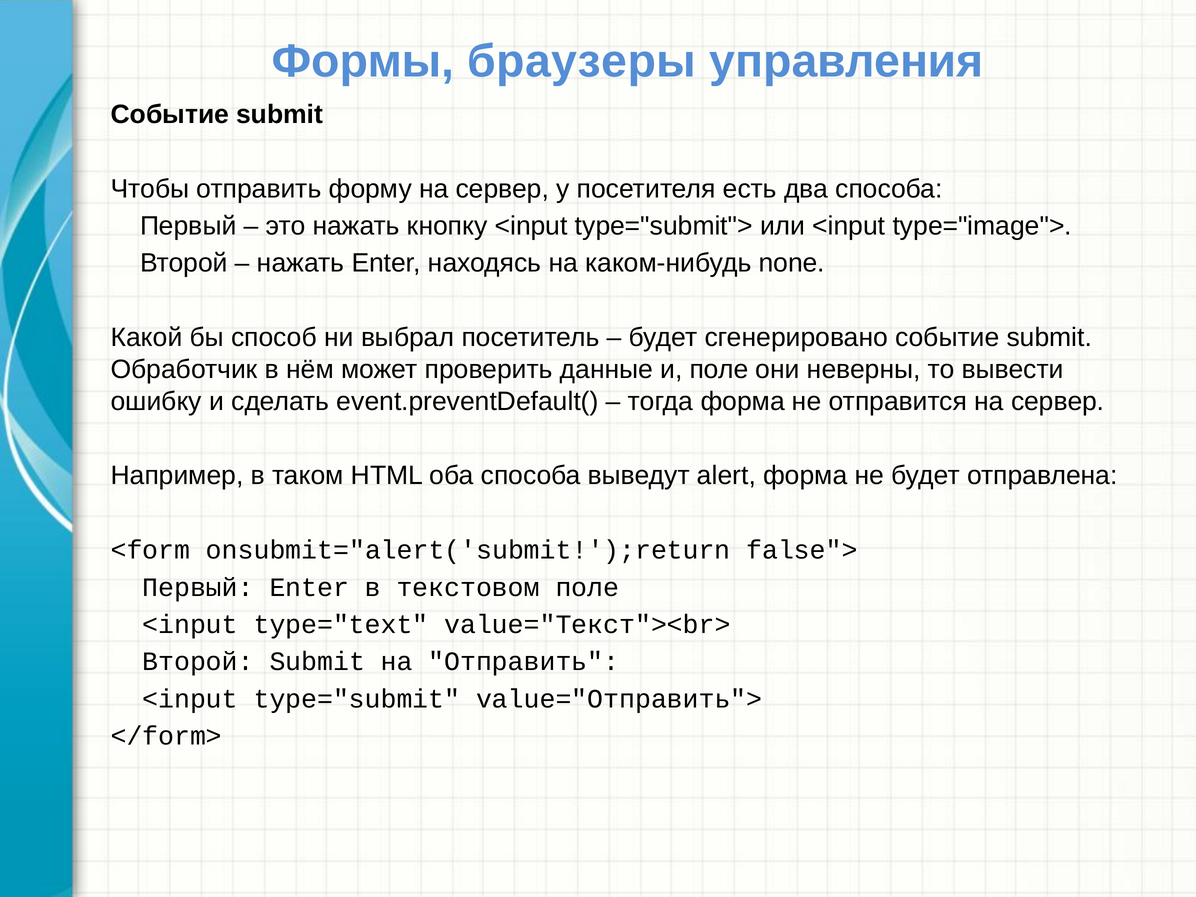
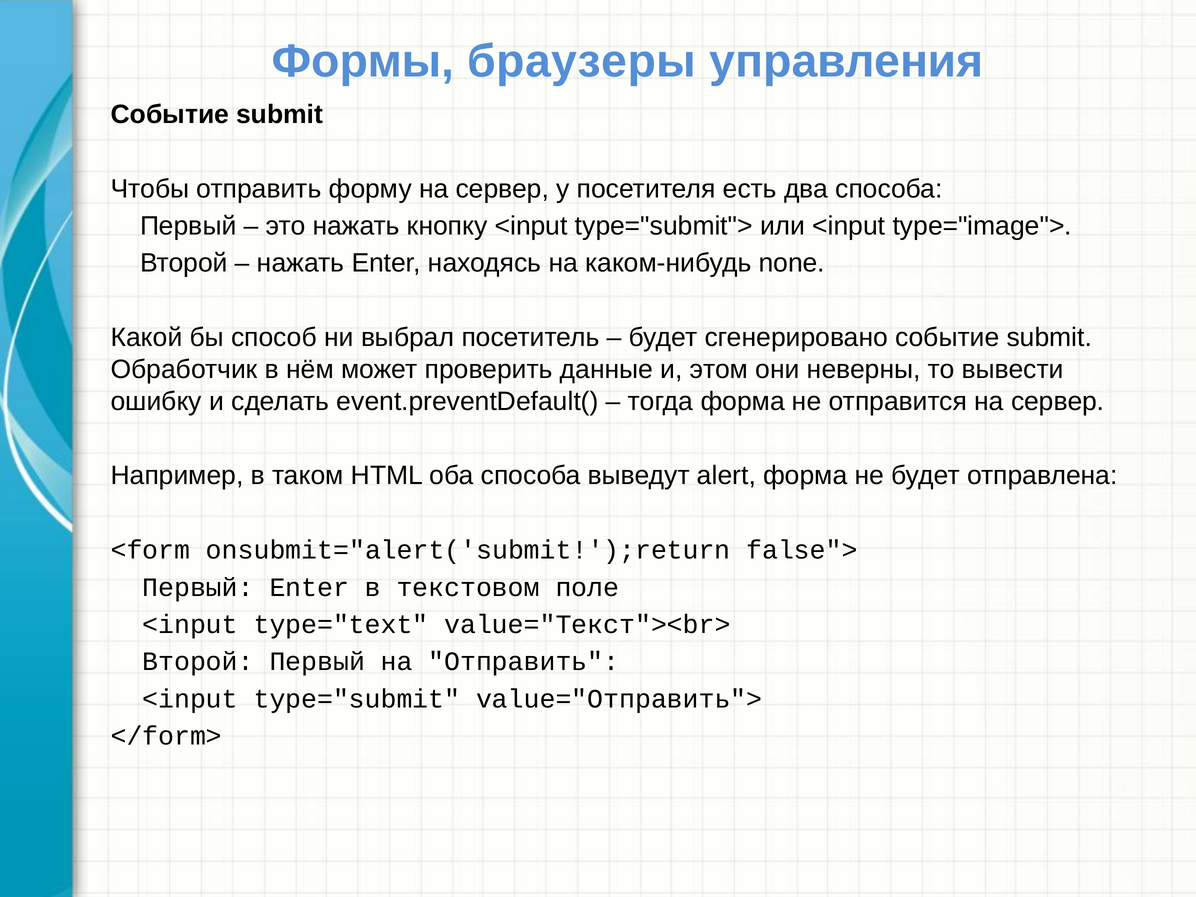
и поле: поле -> этом
Второй Submit: Submit -> Первый
